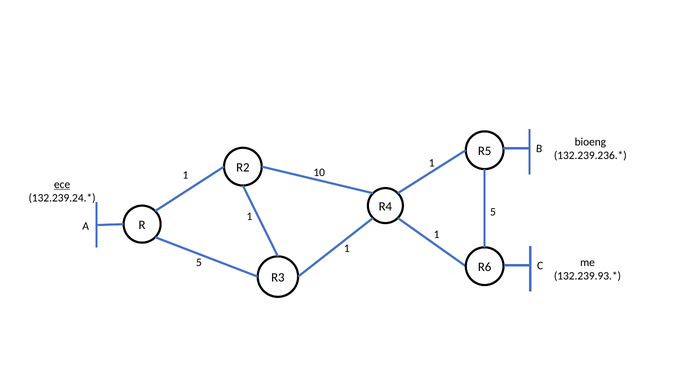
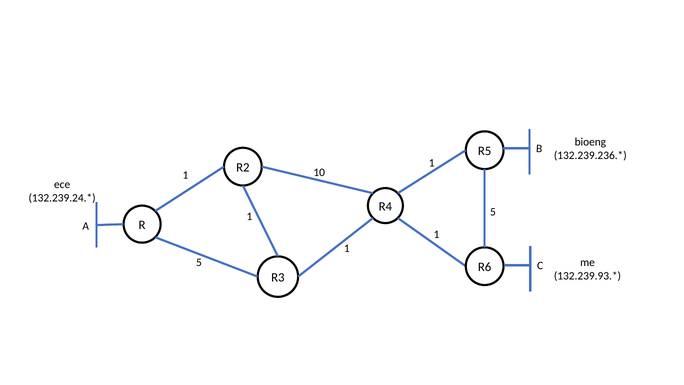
ece underline: present -> none
